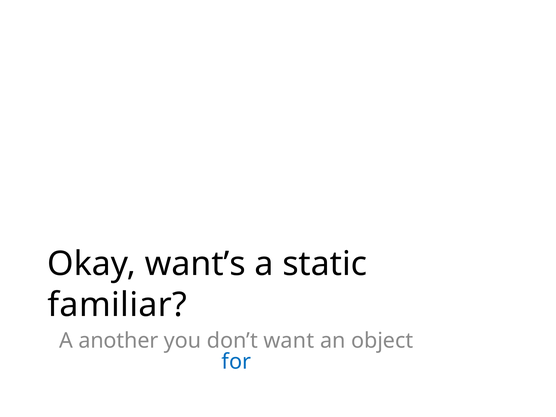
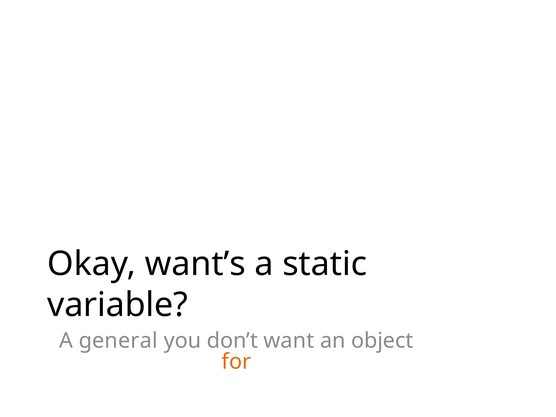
familiar: familiar -> variable
another: another -> general
for colour: blue -> orange
